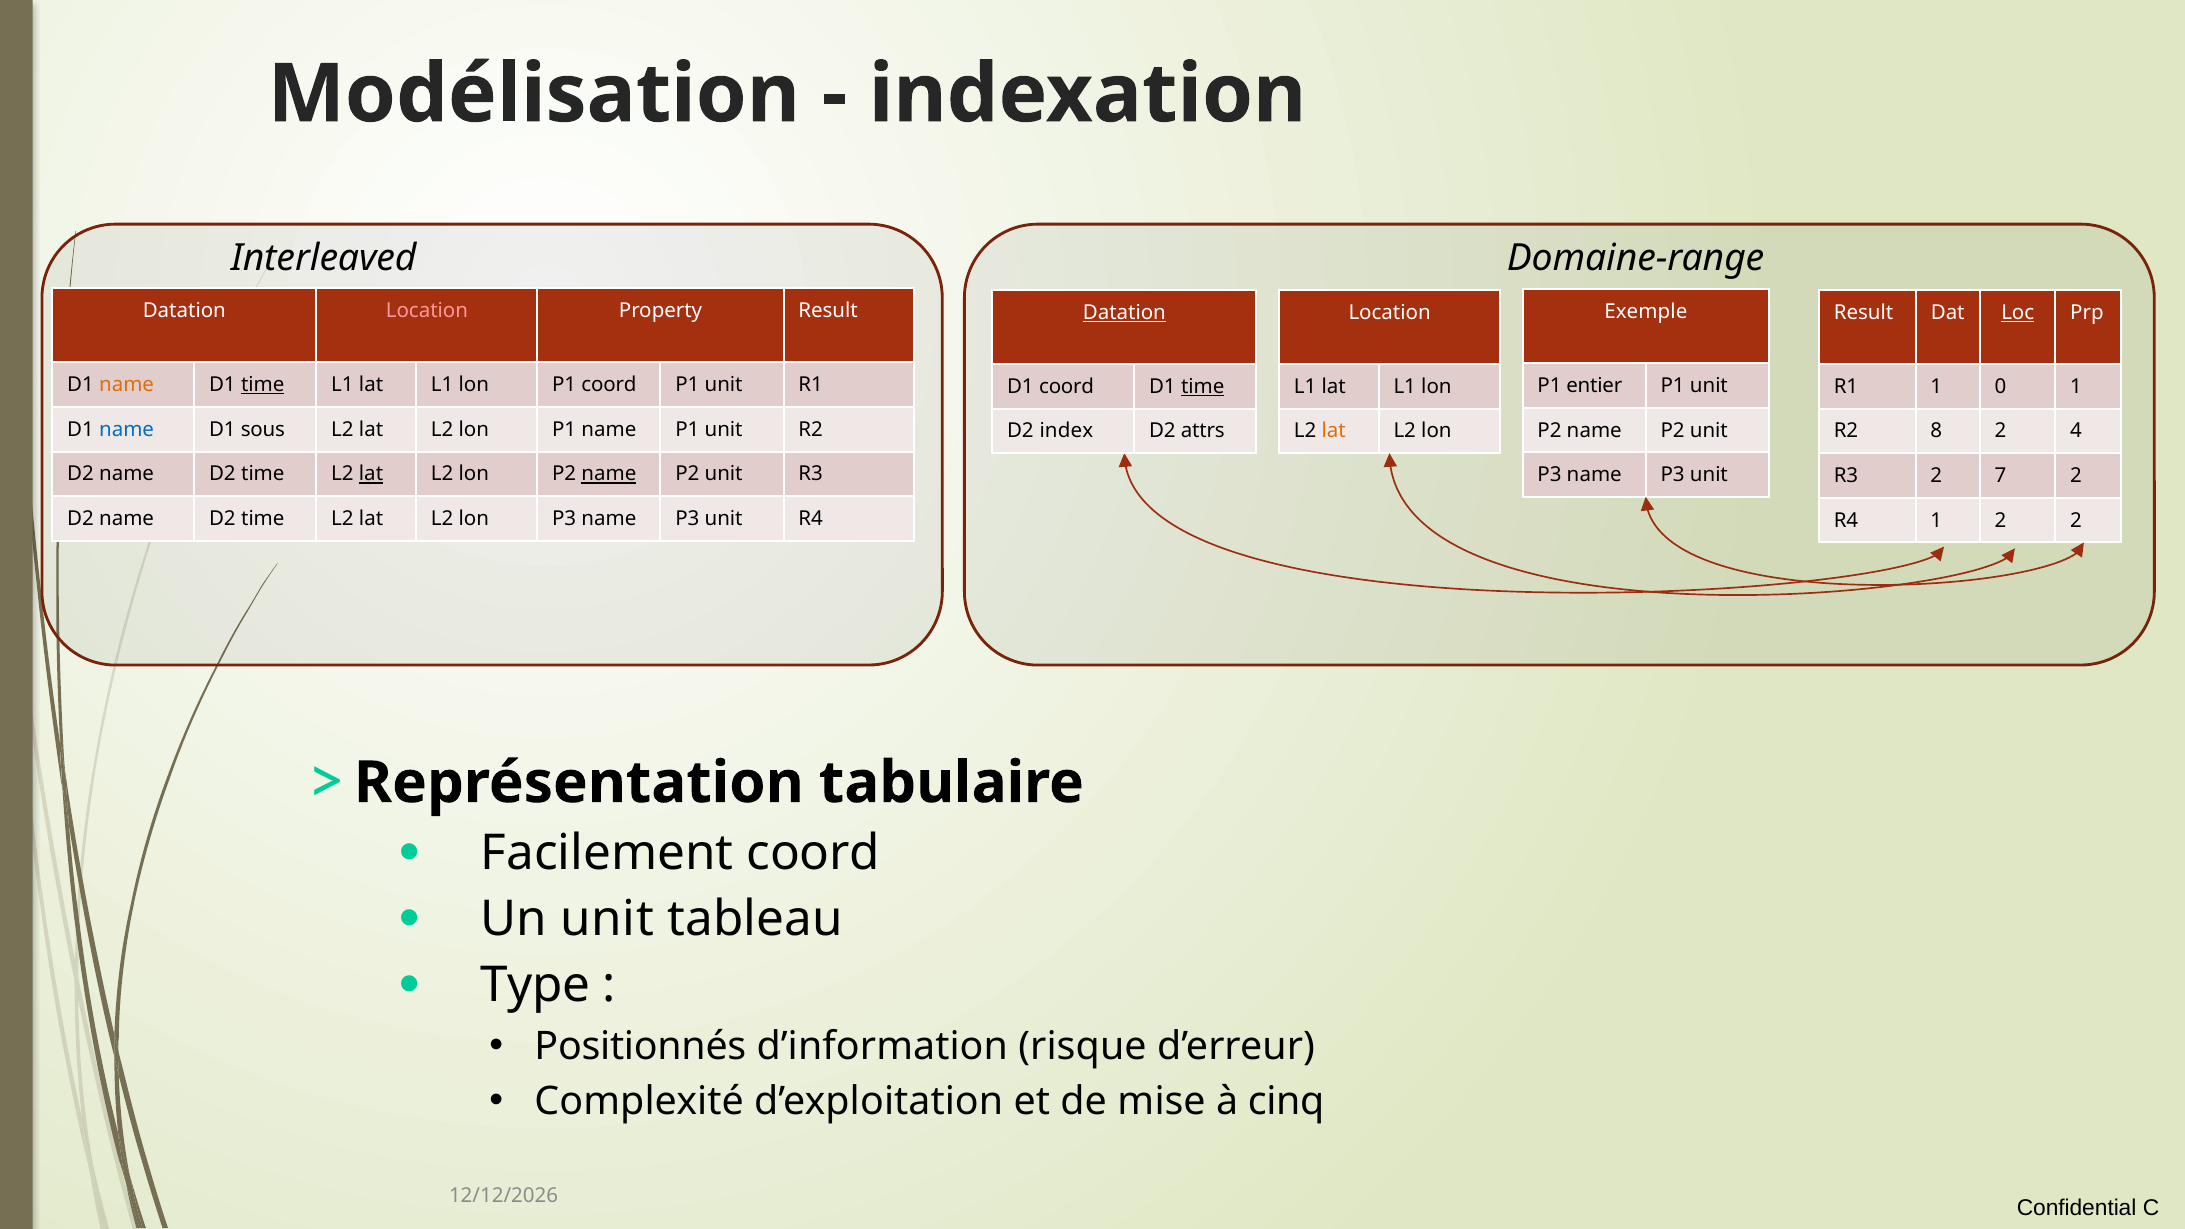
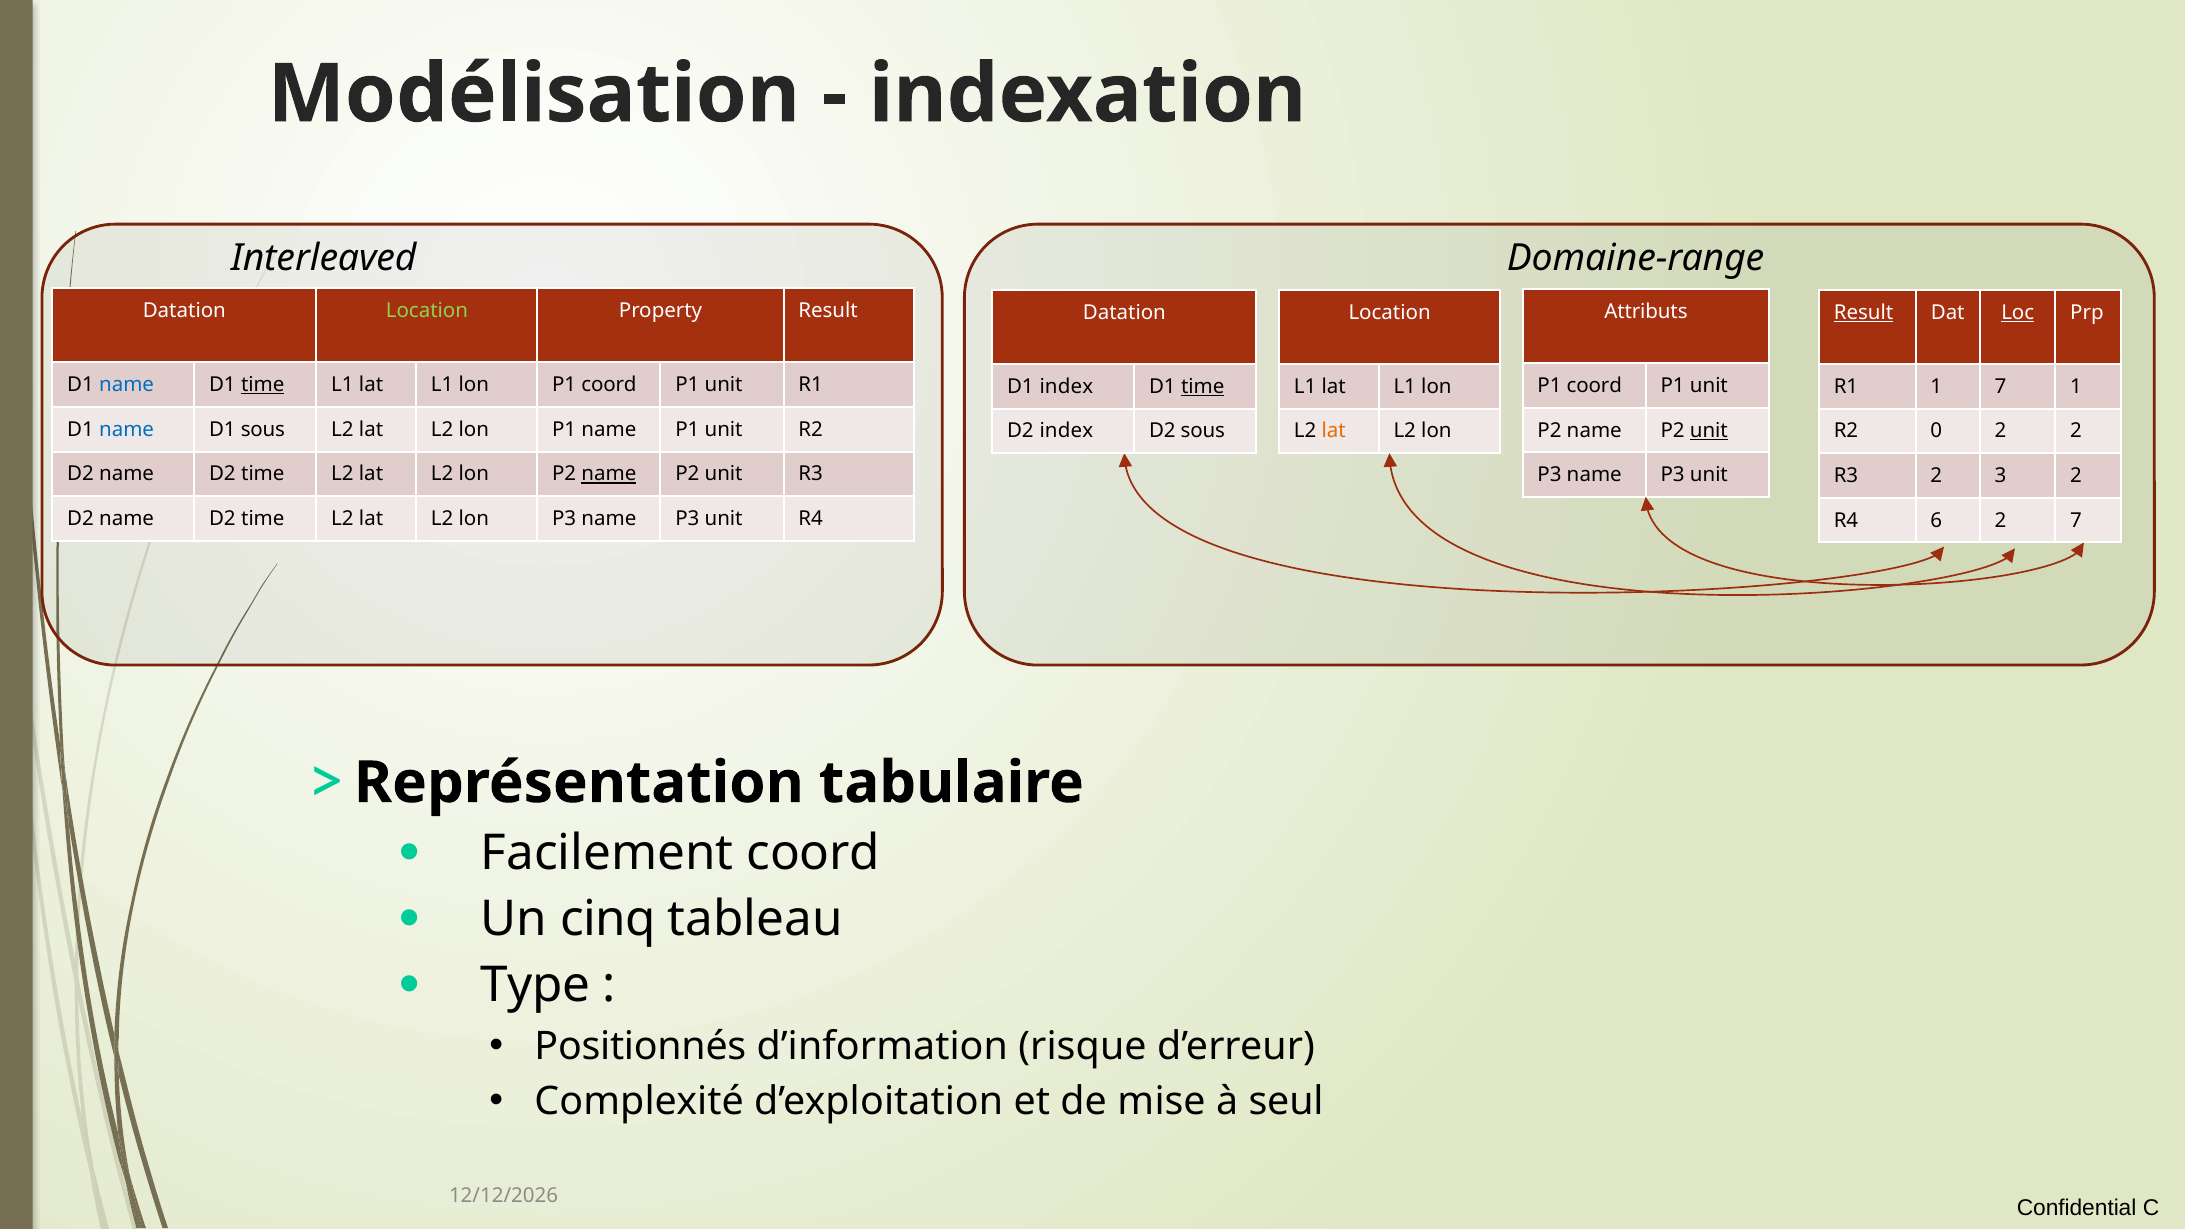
Location at (427, 311) colour: pink -> light green
Exemple: Exemple -> Attributs
Datation at (1124, 312) underline: present -> none
Result at (1864, 312) underline: none -> present
name at (127, 385) colour: orange -> blue
entier at (1594, 386): entier -> coord
D1 coord: coord -> index
1 0: 0 -> 7
unit at (1709, 430) underline: none -> present
D2 attrs: attrs -> sous
8: 8 -> 0
2 4: 4 -> 2
lat at (371, 474) underline: present -> none
7: 7 -> 3
R4 1: 1 -> 6
2 2: 2 -> 7
Un unit: unit -> cinq
cinq: cinq -> seul
